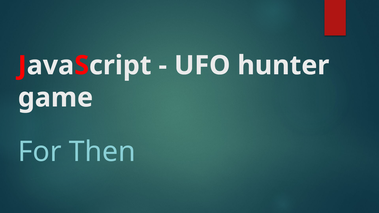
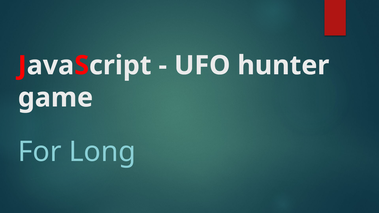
Then: Then -> Long
